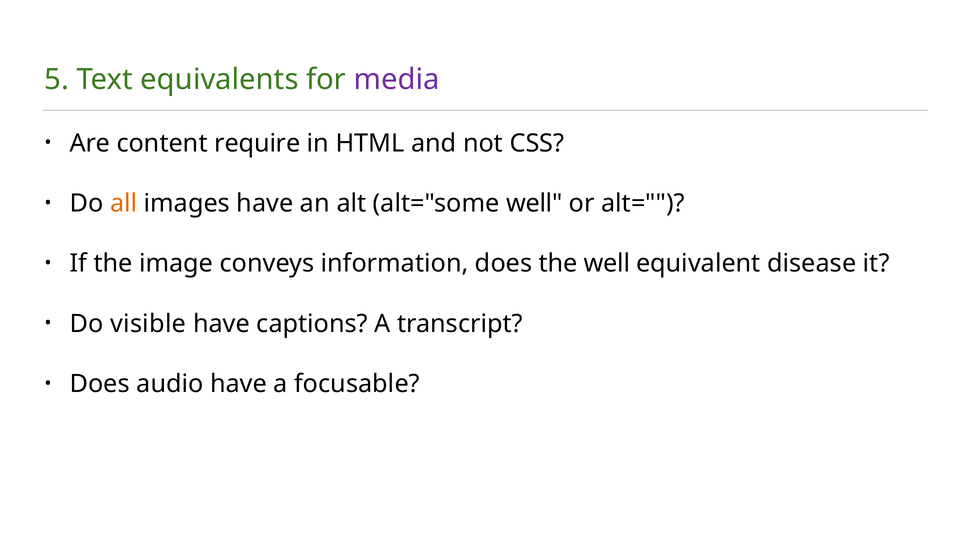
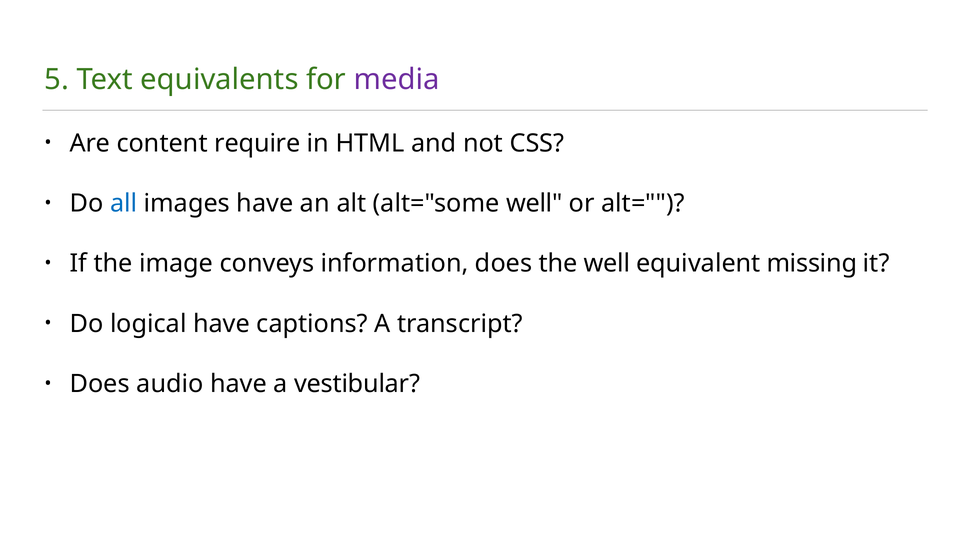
all colour: orange -> blue
disease: disease -> missing
visible: visible -> logical
focusable: focusable -> vestibular
